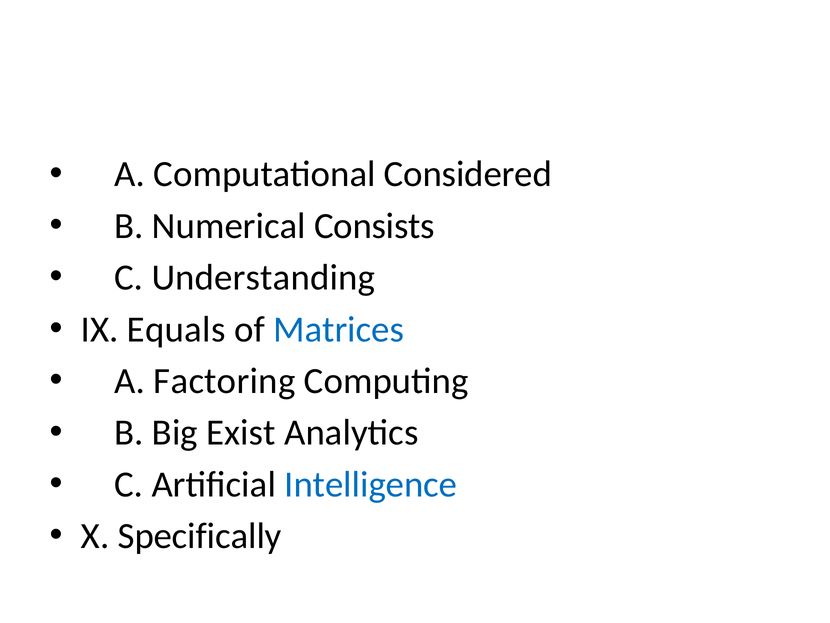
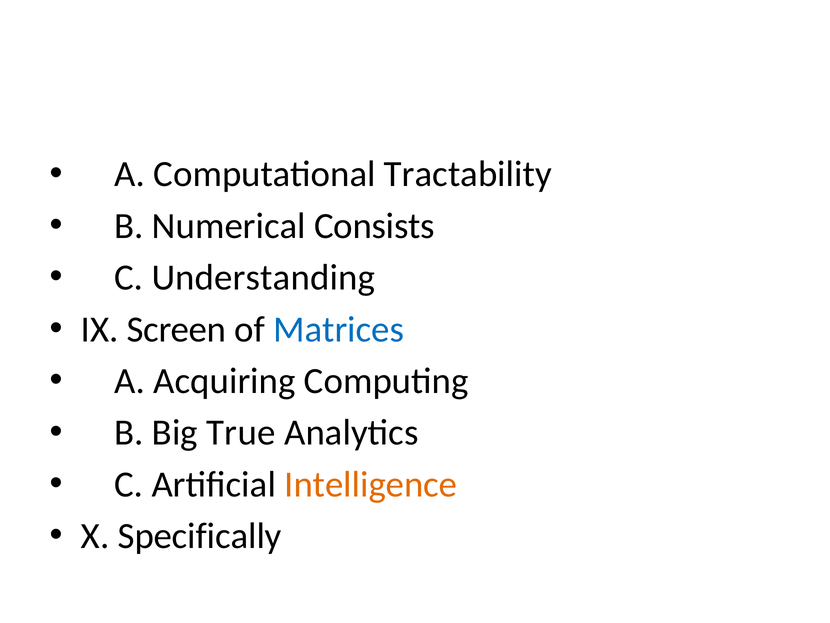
Considered: Considered -> Tractability
Equals: Equals -> Screen
Factoring: Factoring -> Acquiring
Exist: Exist -> True
Intelligence at (371, 484) colour: blue -> orange
